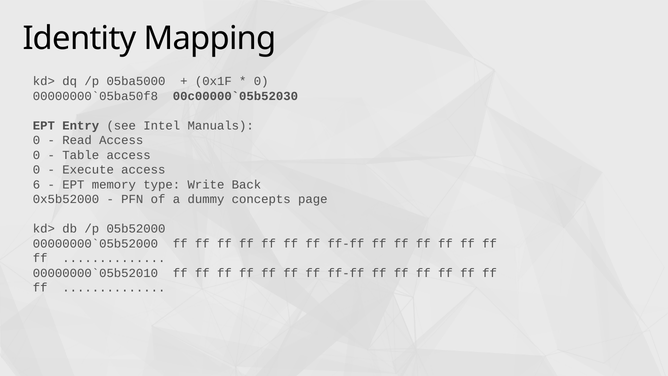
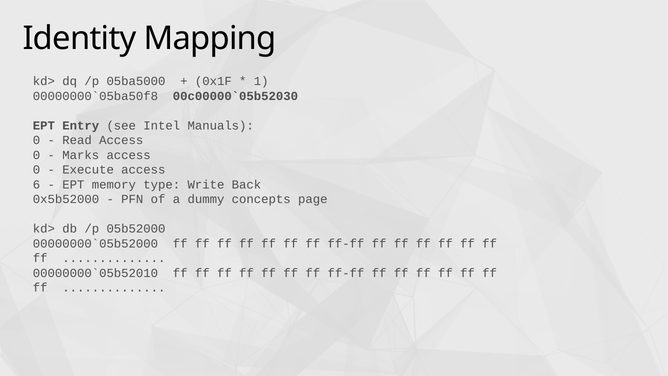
0 at (261, 81): 0 -> 1
Table: Table -> Marks
